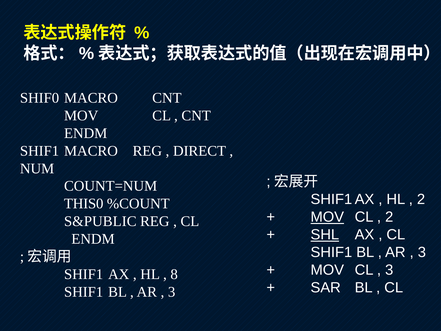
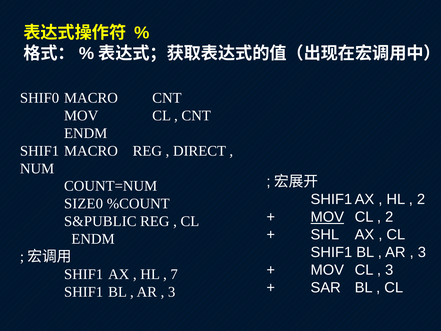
THIS0: THIS0 -> SIZE0
SHL underline: present -> none
8: 8 -> 7
